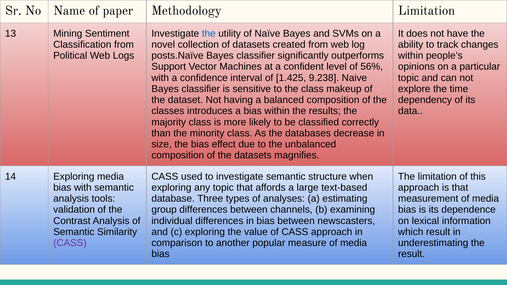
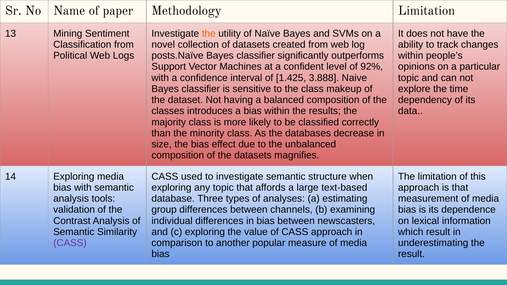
the at (209, 34) colour: blue -> orange
56%: 56% -> 92%
9.238: 9.238 -> 3.888
